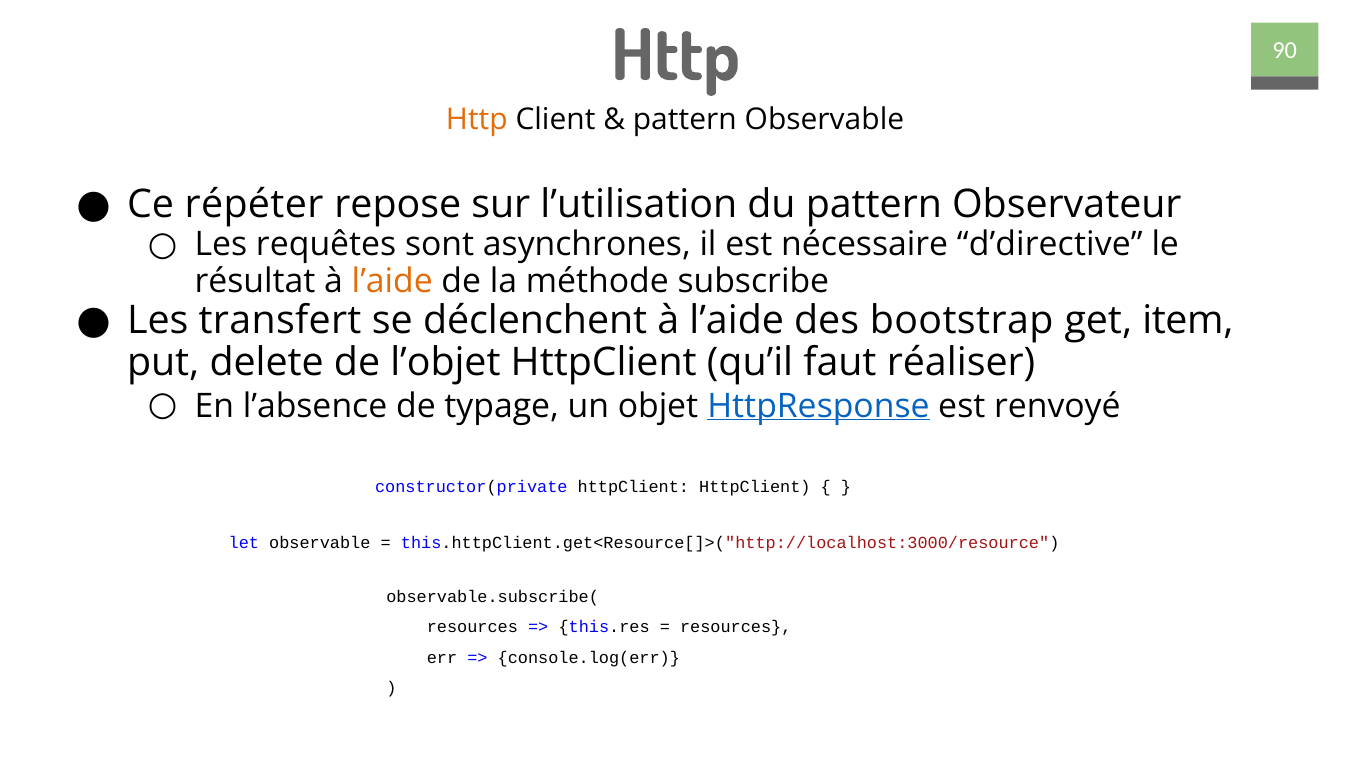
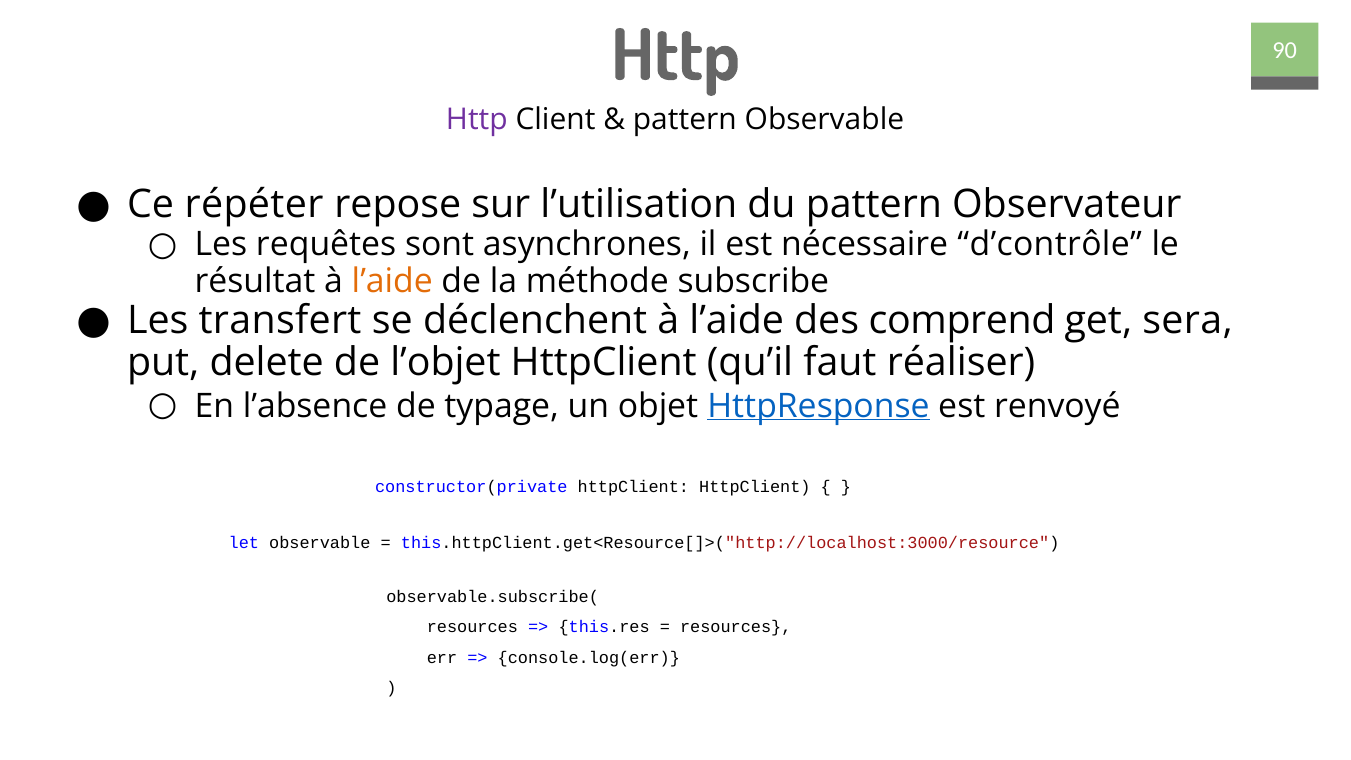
Http at (477, 119) colour: orange -> purple
d’directive: d’directive -> d’contrôle
bootstrap: bootstrap -> comprend
item: item -> sera
